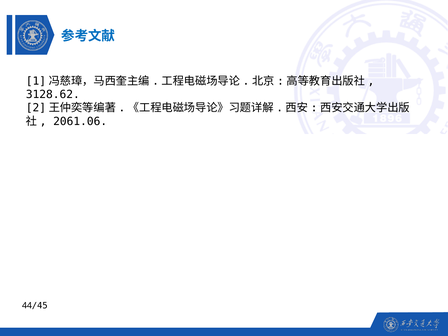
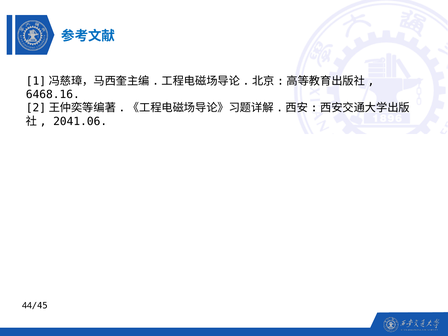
3128.62: 3128.62 -> 6468.16
2061.06: 2061.06 -> 2041.06
